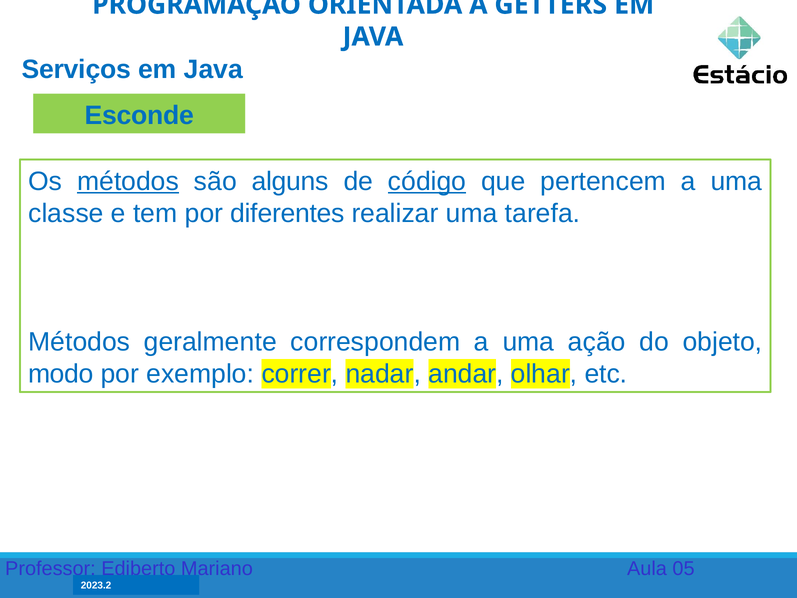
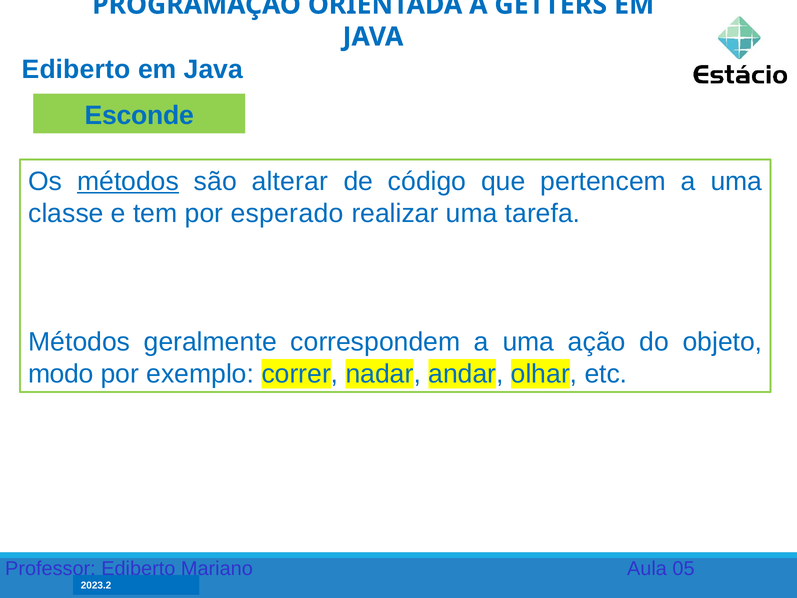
Serviços at (76, 69): Serviços -> Ediberto
alguns: alguns -> alterar
código underline: present -> none
diferentes: diferentes -> esperado
